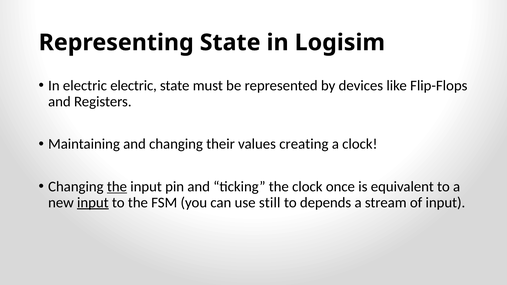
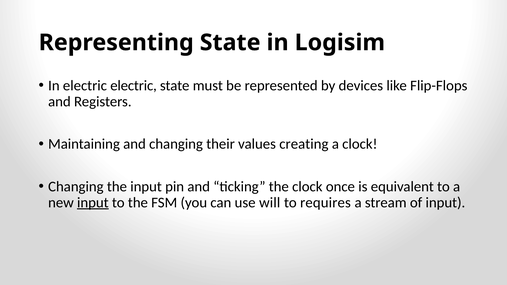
the at (117, 187) underline: present -> none
still: still -> will
depends: depends -> requires
